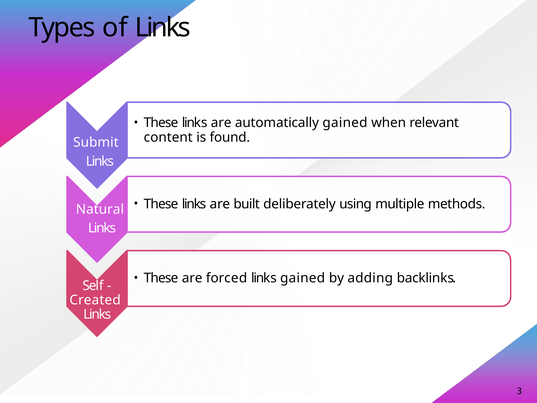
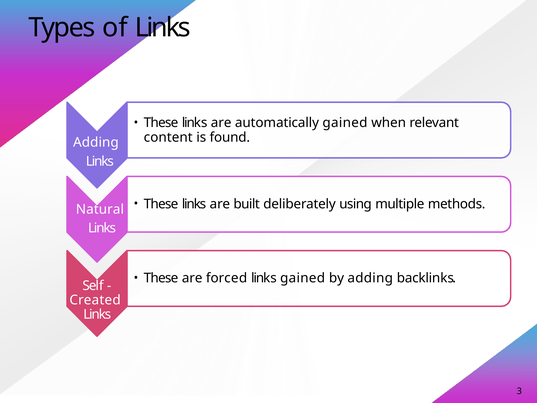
Submit at (96, 142): Submit -> Adding
